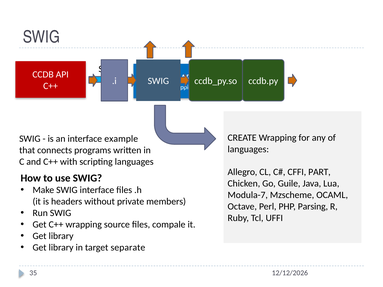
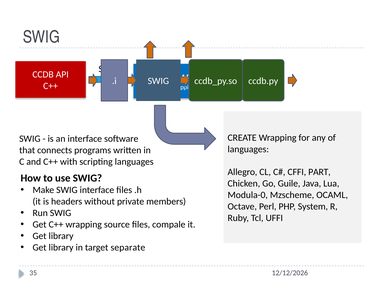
example: example -> software
Modula-7: Modula-7 -> Modula-0
Parsing: Parsing -> System
